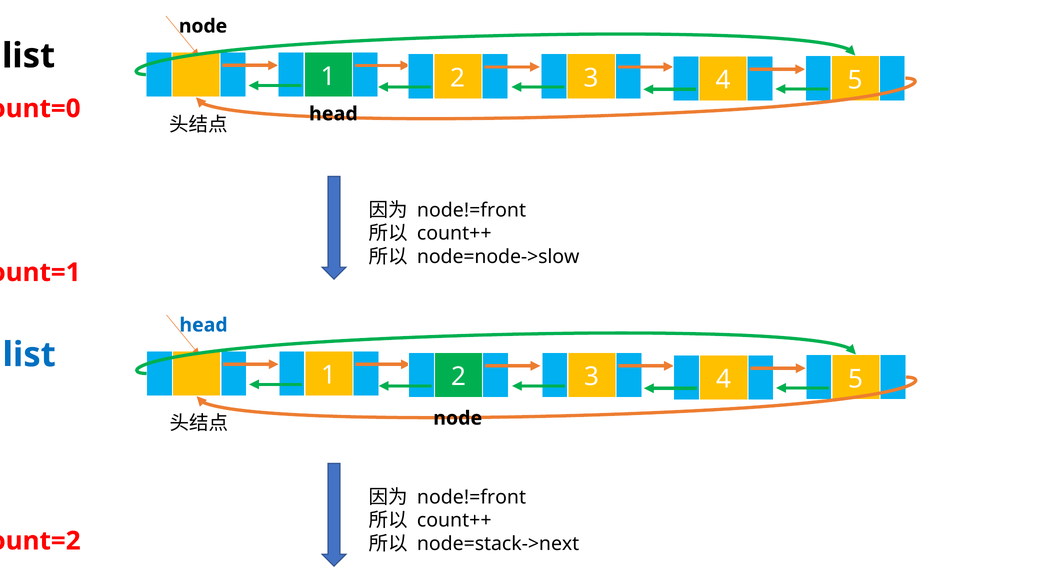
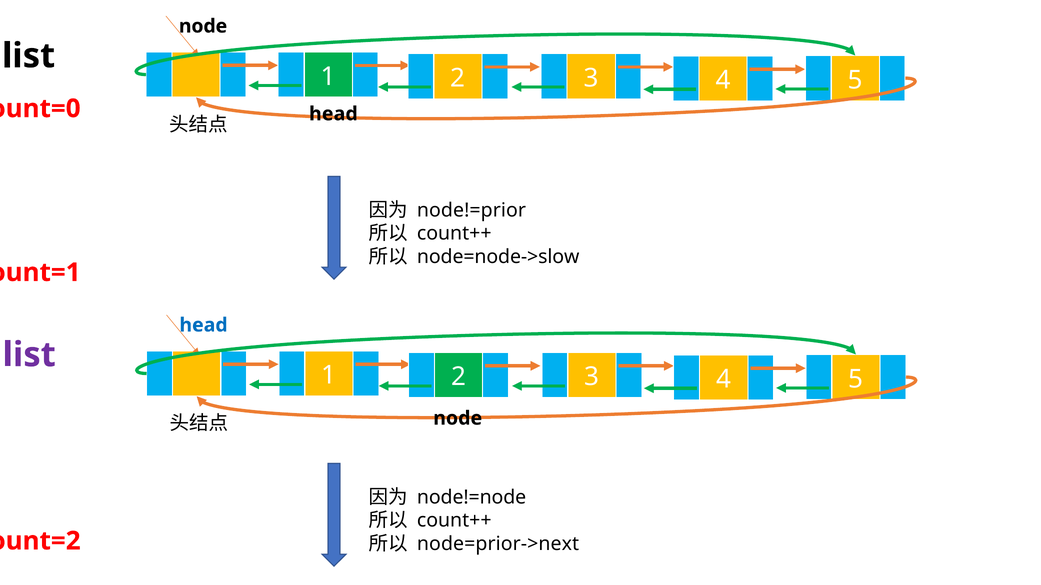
node!=front at (472, 210): node!=front -> node!=prior
list at (29, 355) colour: blue -> purple
node!=front at (472, 498): node!=front -> node!=node
node=stack->next: node=stack->next -> node=prior->next
